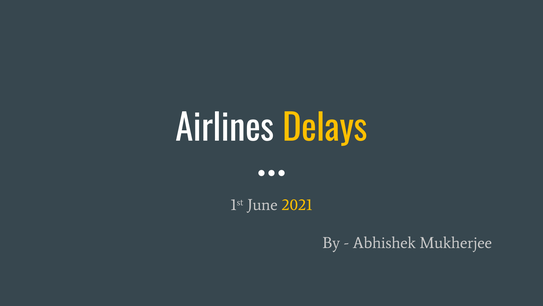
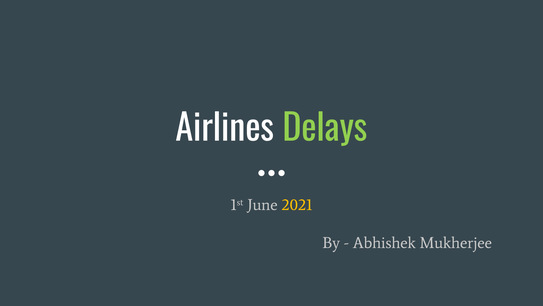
Delays colour: yellow -> light green
